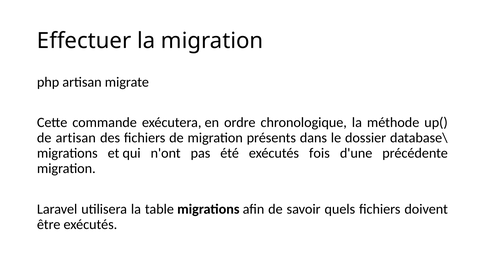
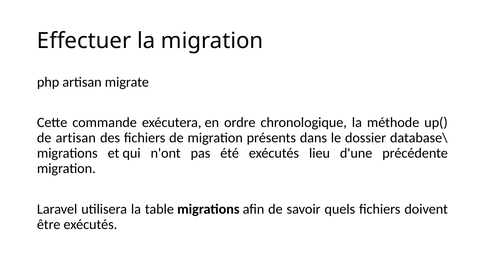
fois: fois -> lieu
